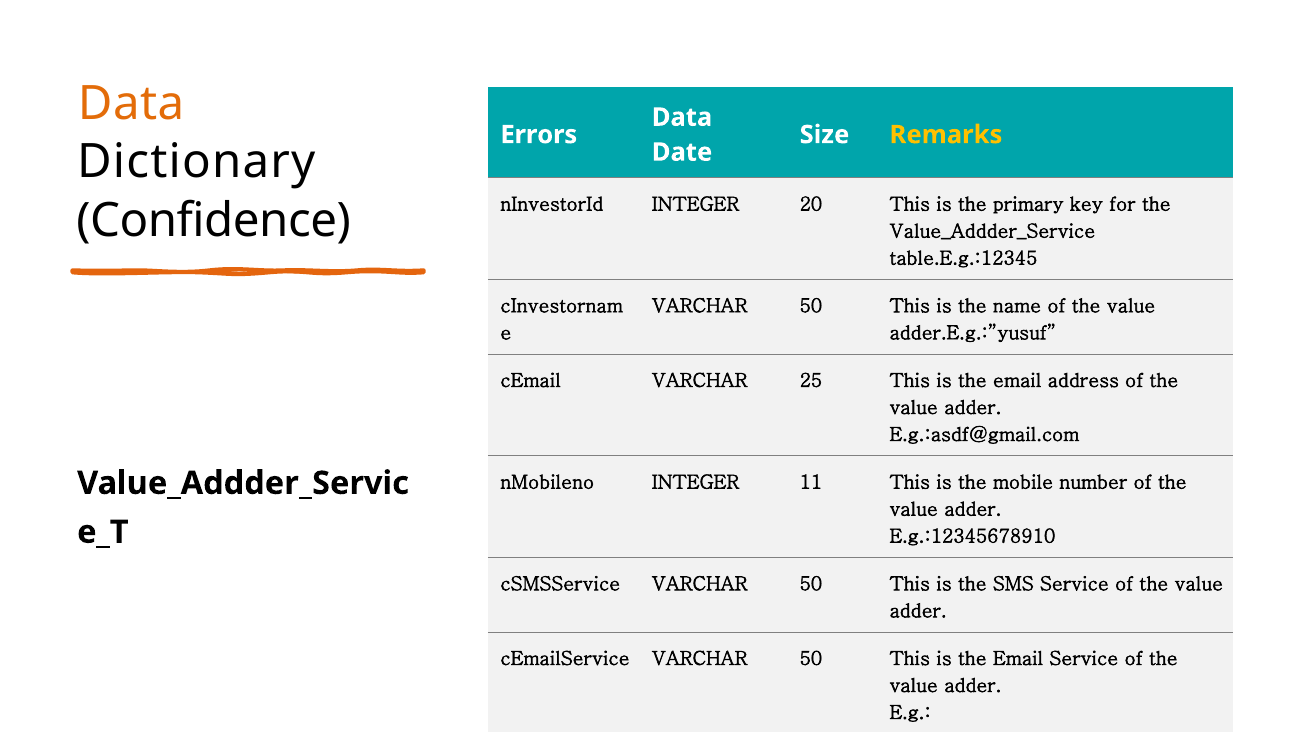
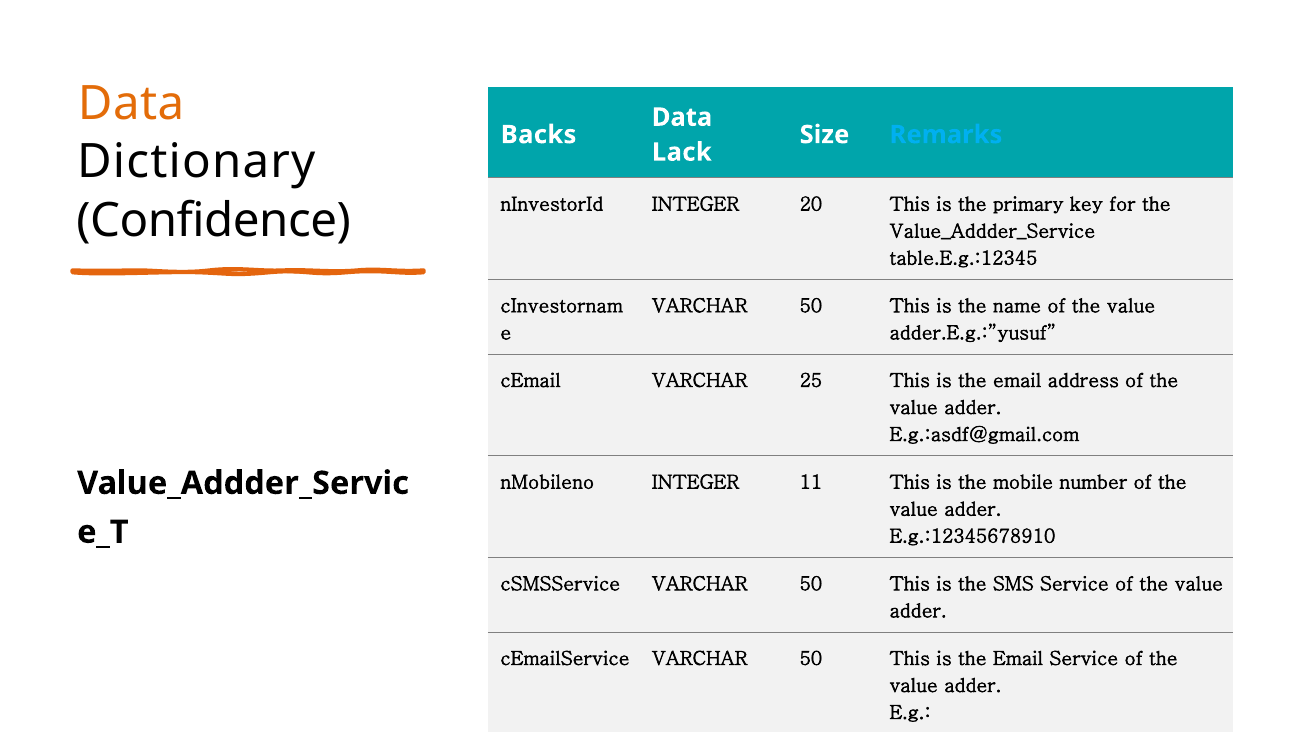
Errors: Errors -> Backs
Remarks colour: yellow -> light blue
Date: Date -> Lack
